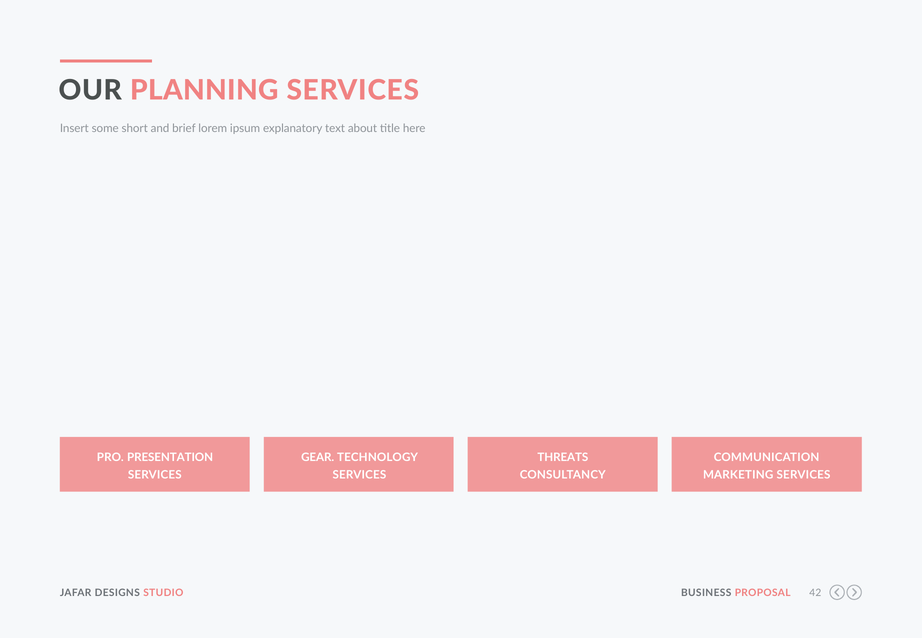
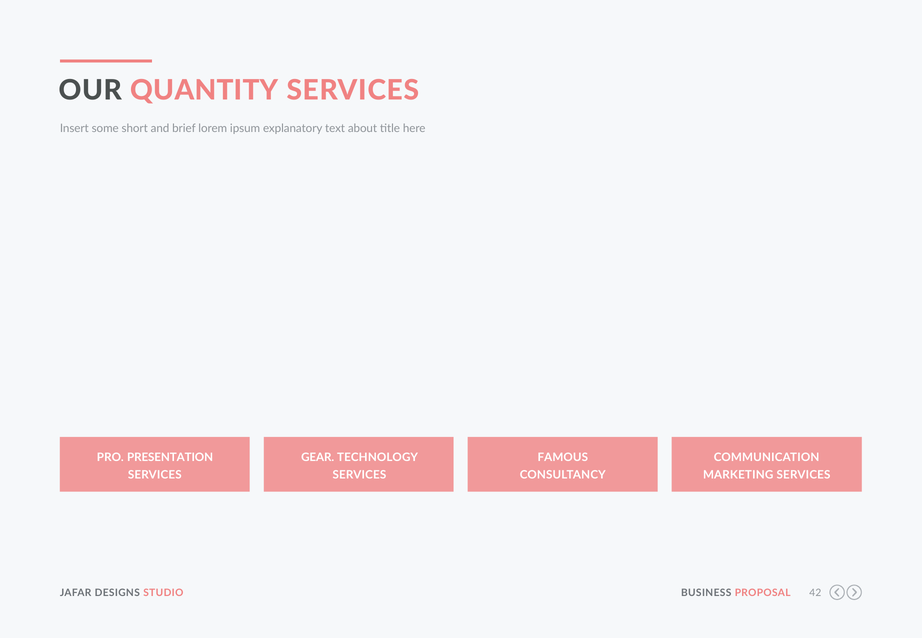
PLANNING: PLANNING -> QUANTITY
THREATS: THREATS -> FAMOUS
